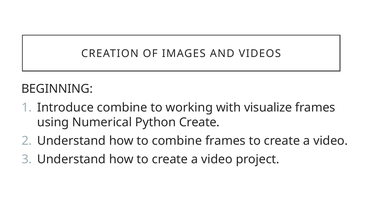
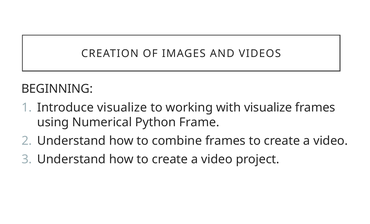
Introduce combine: combine -> visualize
Python Create: Create -> Frame
